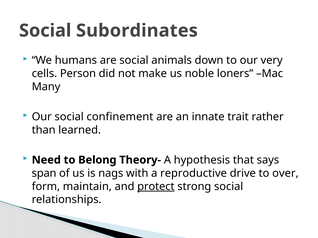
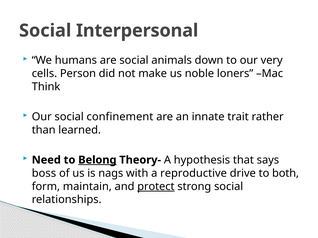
Subordinates: Subordinates -> Interpersonal
Many: Many -> Think
Belong underline: none -> present
span: span -> boss
over: over -> both
